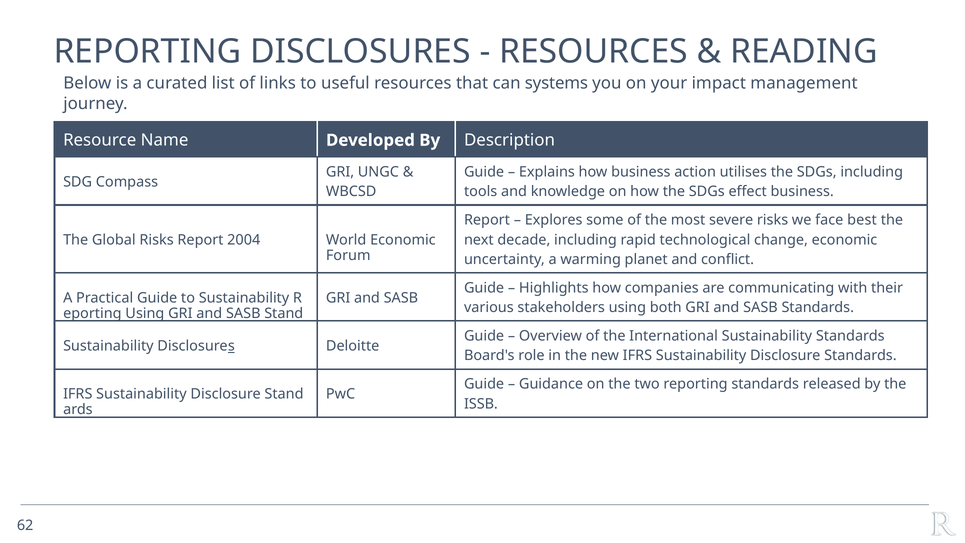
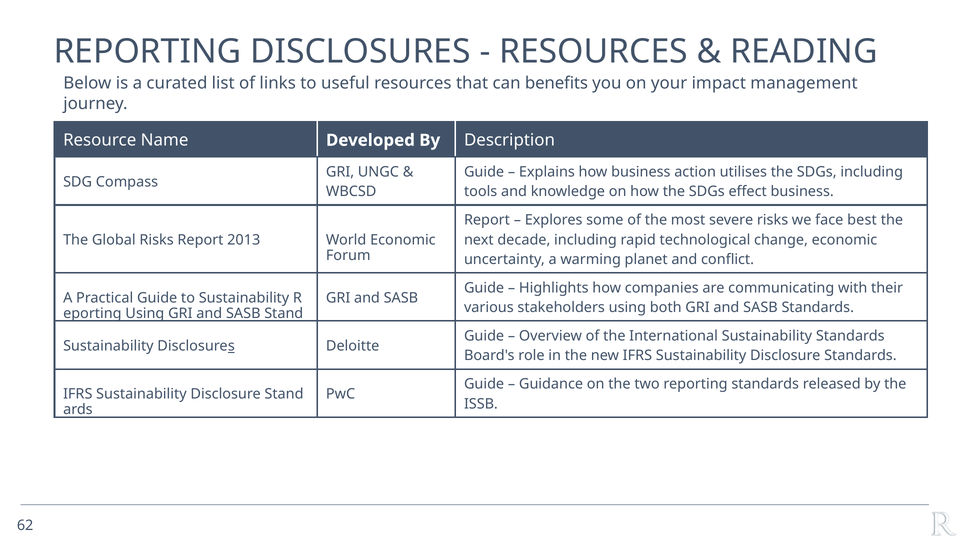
systems: systems -> benefits
2004: 2004 -> 2013
